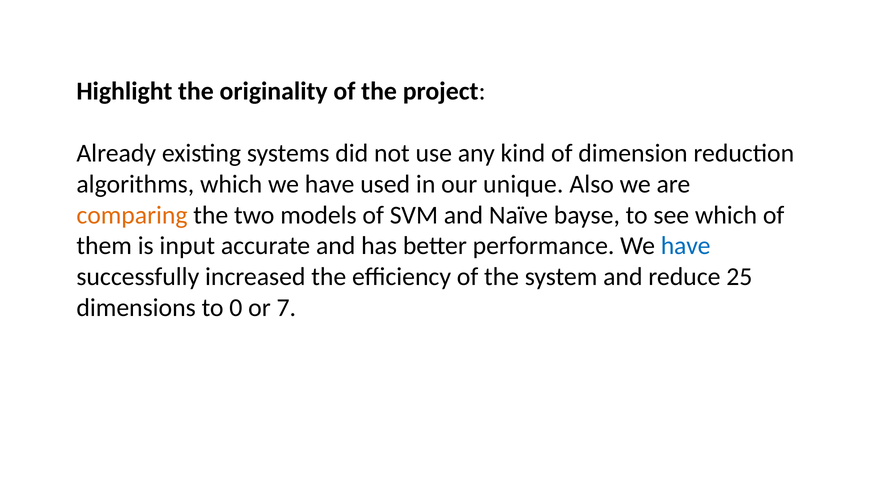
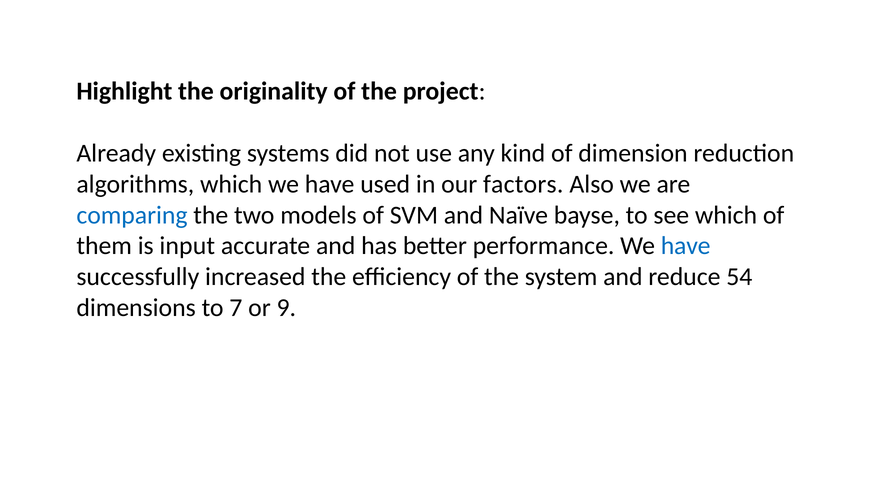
unique: unique -> factors
comparing colour: orange -> blue
25: 25 -> 54
0: 0 -> 7
7: 7 -> 9
